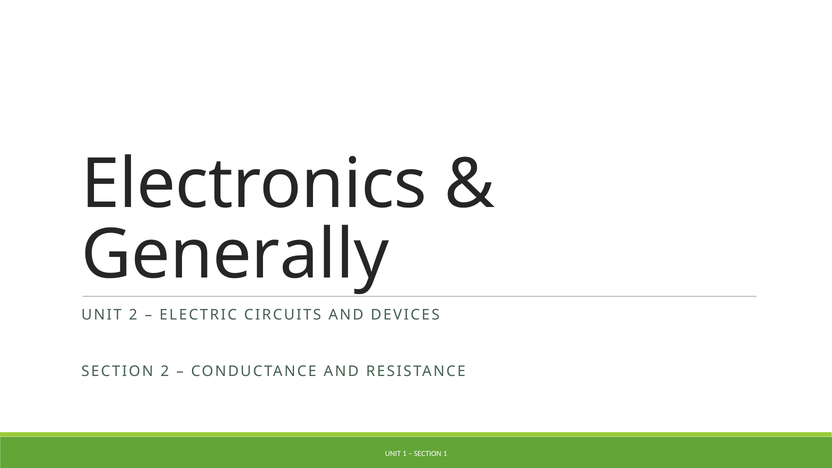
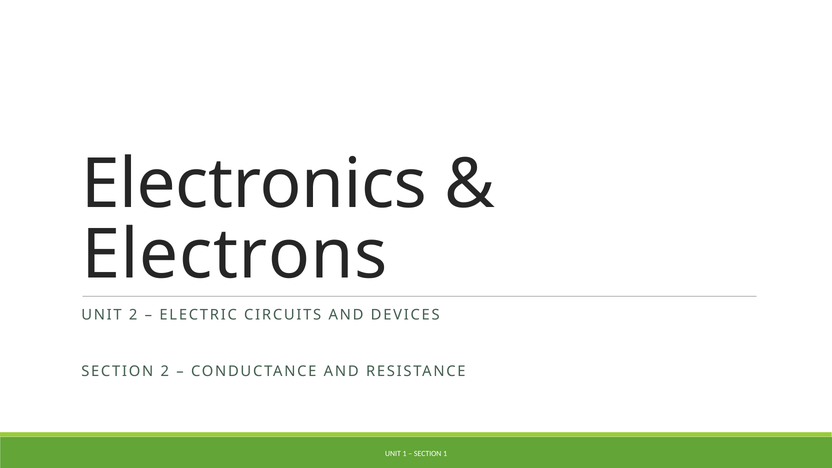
Generally: Generally -> Electrons
